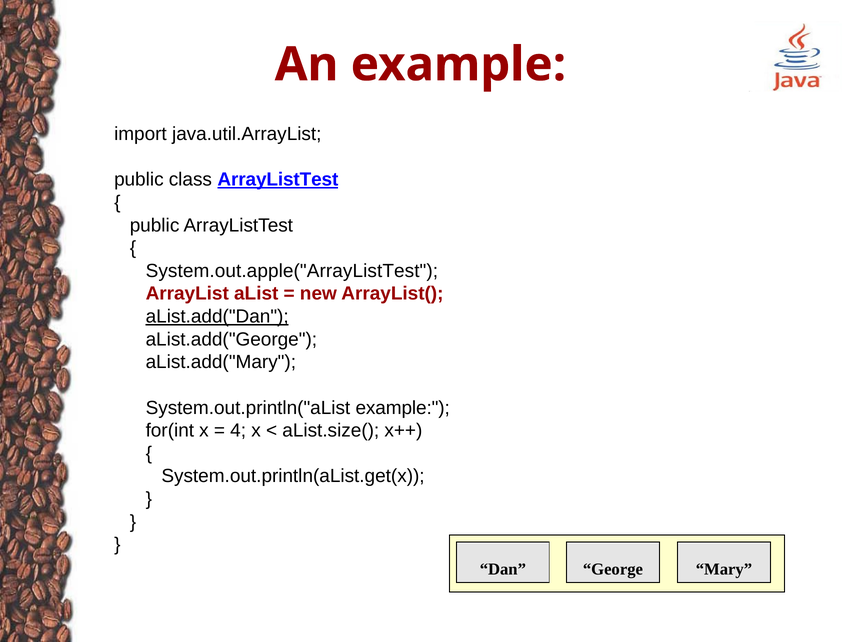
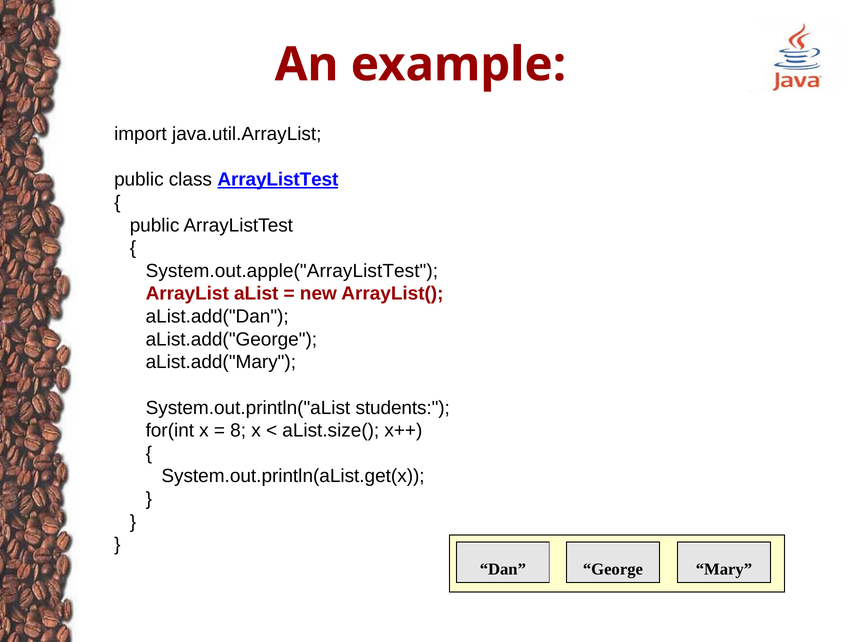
aList.add("Dan underline: present -> none
System.out.println("aList example: example -> students
4: 4 -> 8
